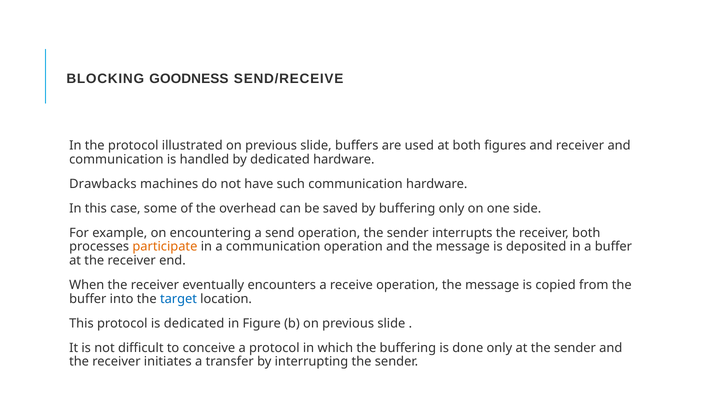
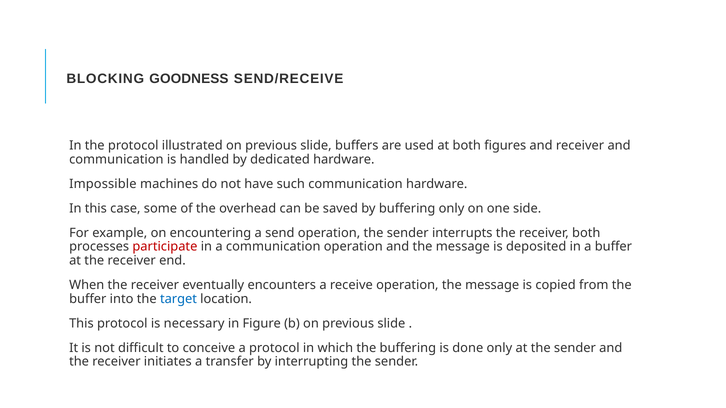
Drawbacks: Drawbacks -> Impossible
participate colour: orange -> red
is dedicated: dedicated -> necessary
